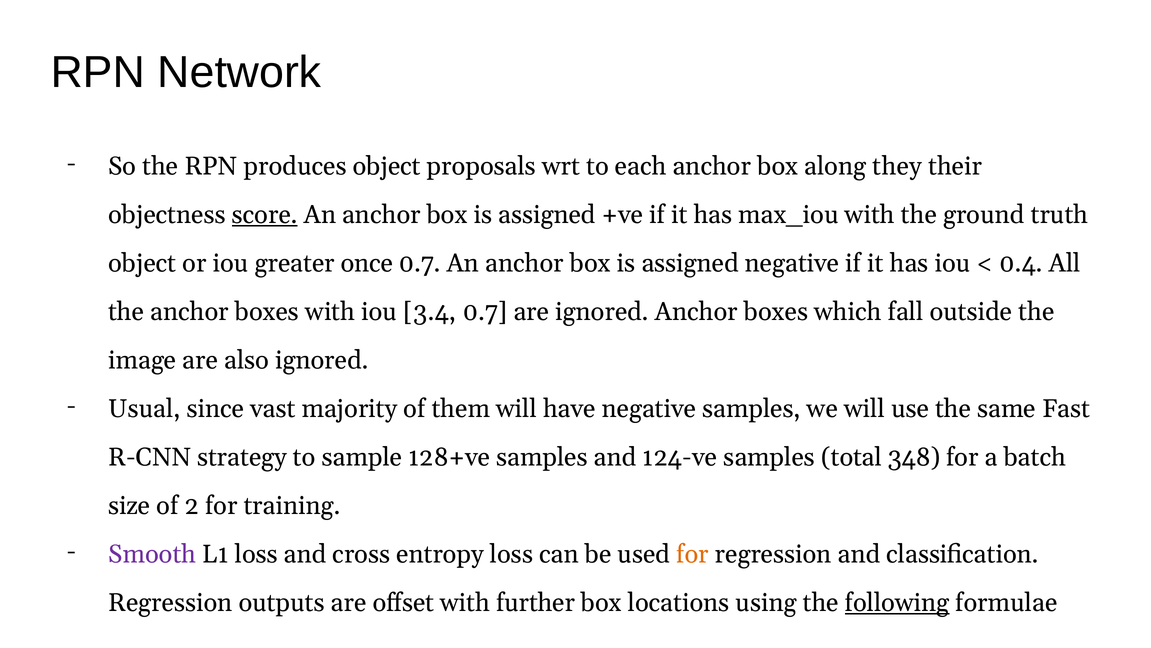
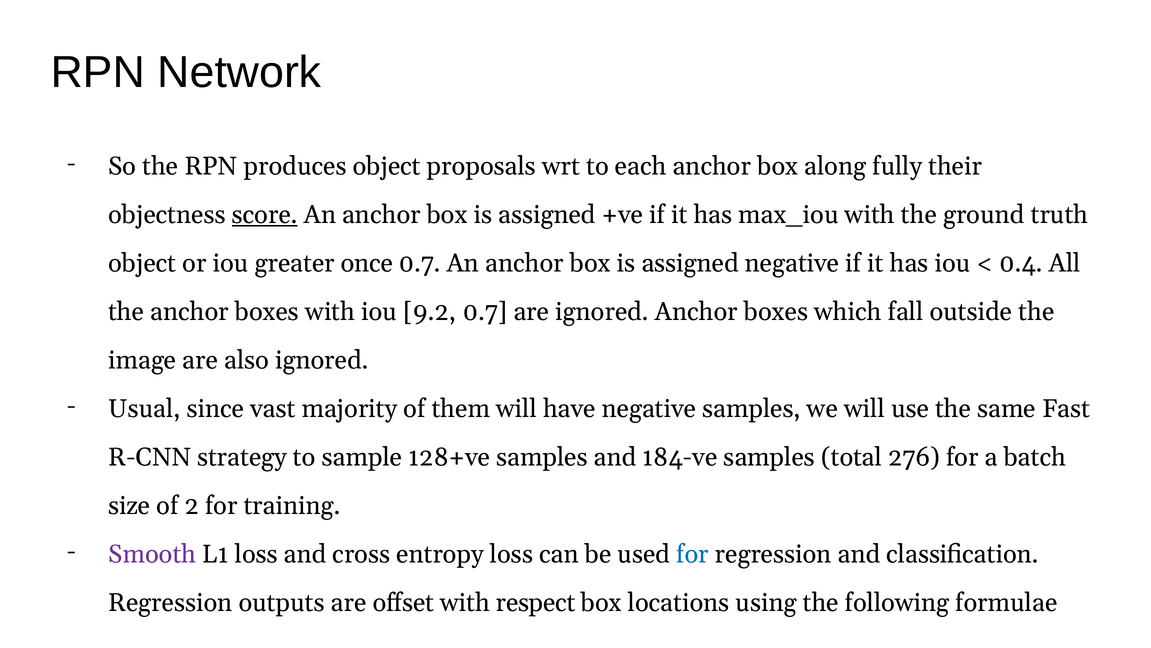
they: they -> fully
3.4: 3.4 -> 9.2
124-ve: 124-ve -> 184-ve
348: 348 -> 276
for at (692, 554) colour: orange -> blue
further: further -> respect
following underline: present -> none
